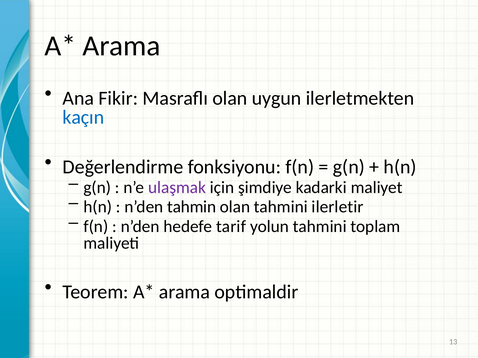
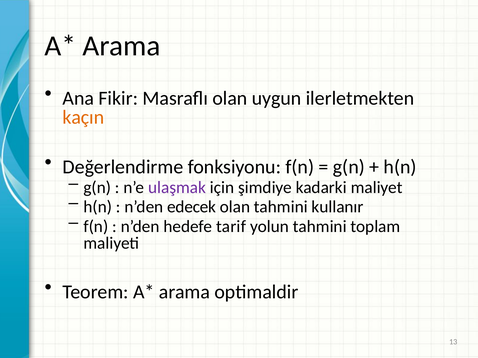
kaçın colour: blue -> orange
tahmin: tahmin -> edecek
ilerletir: ilerletir -> kullanır
